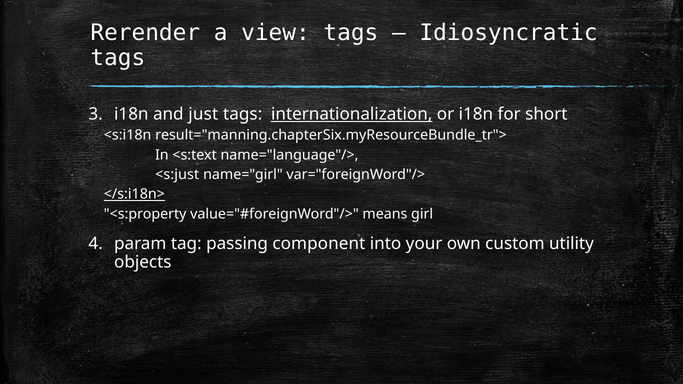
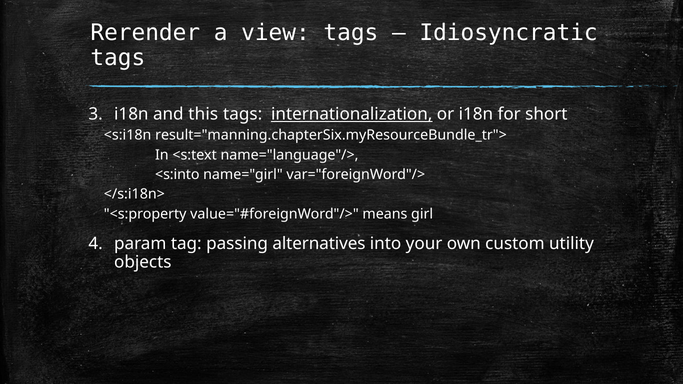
just: just -> this
<s:just: <s:just -> <s:into
</s:i18n> underline: present -> none
component: component -> alternatives
